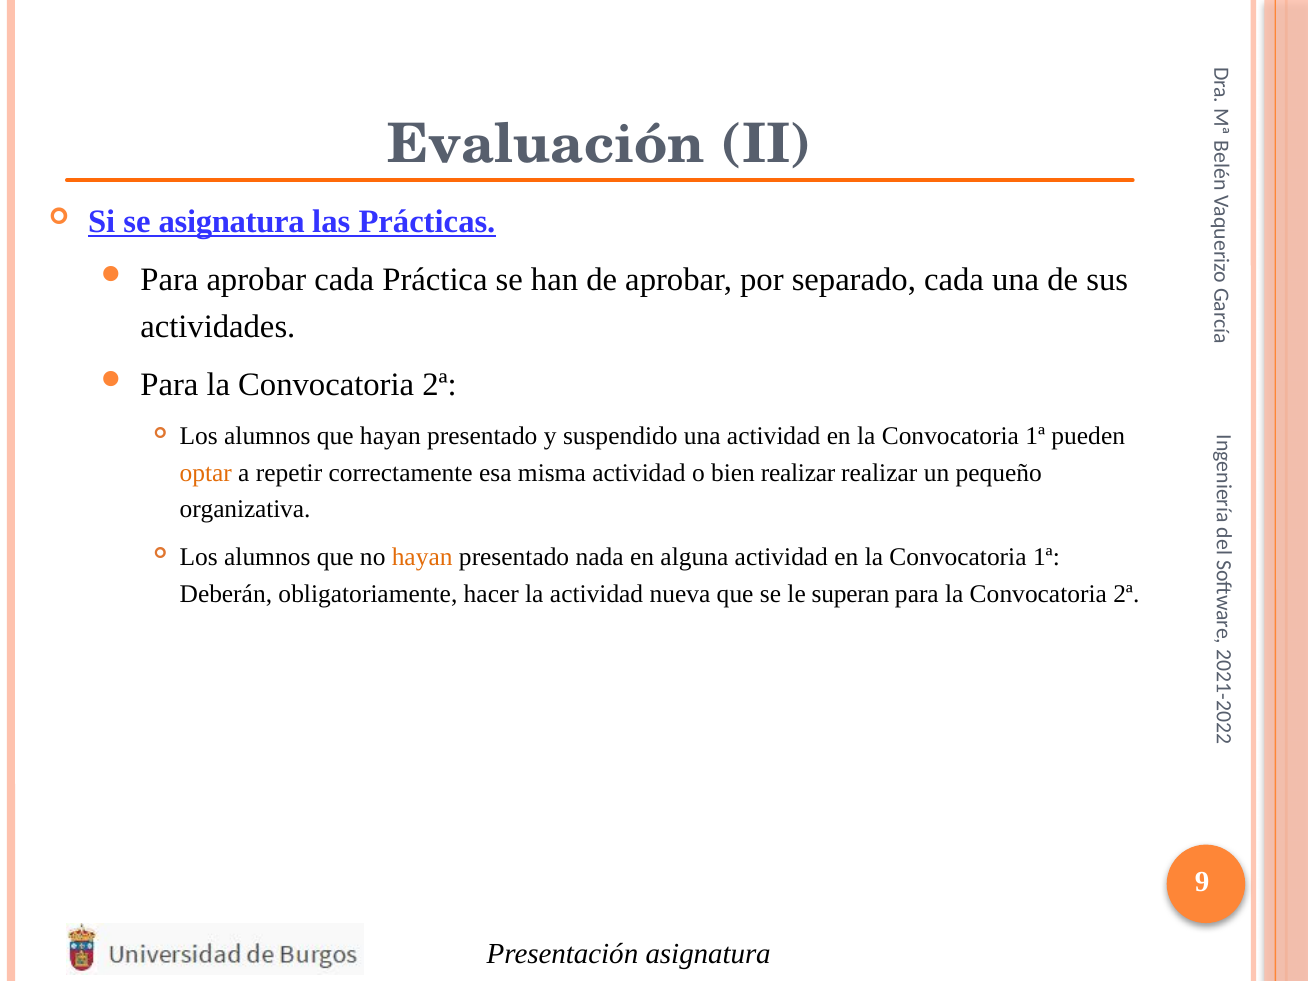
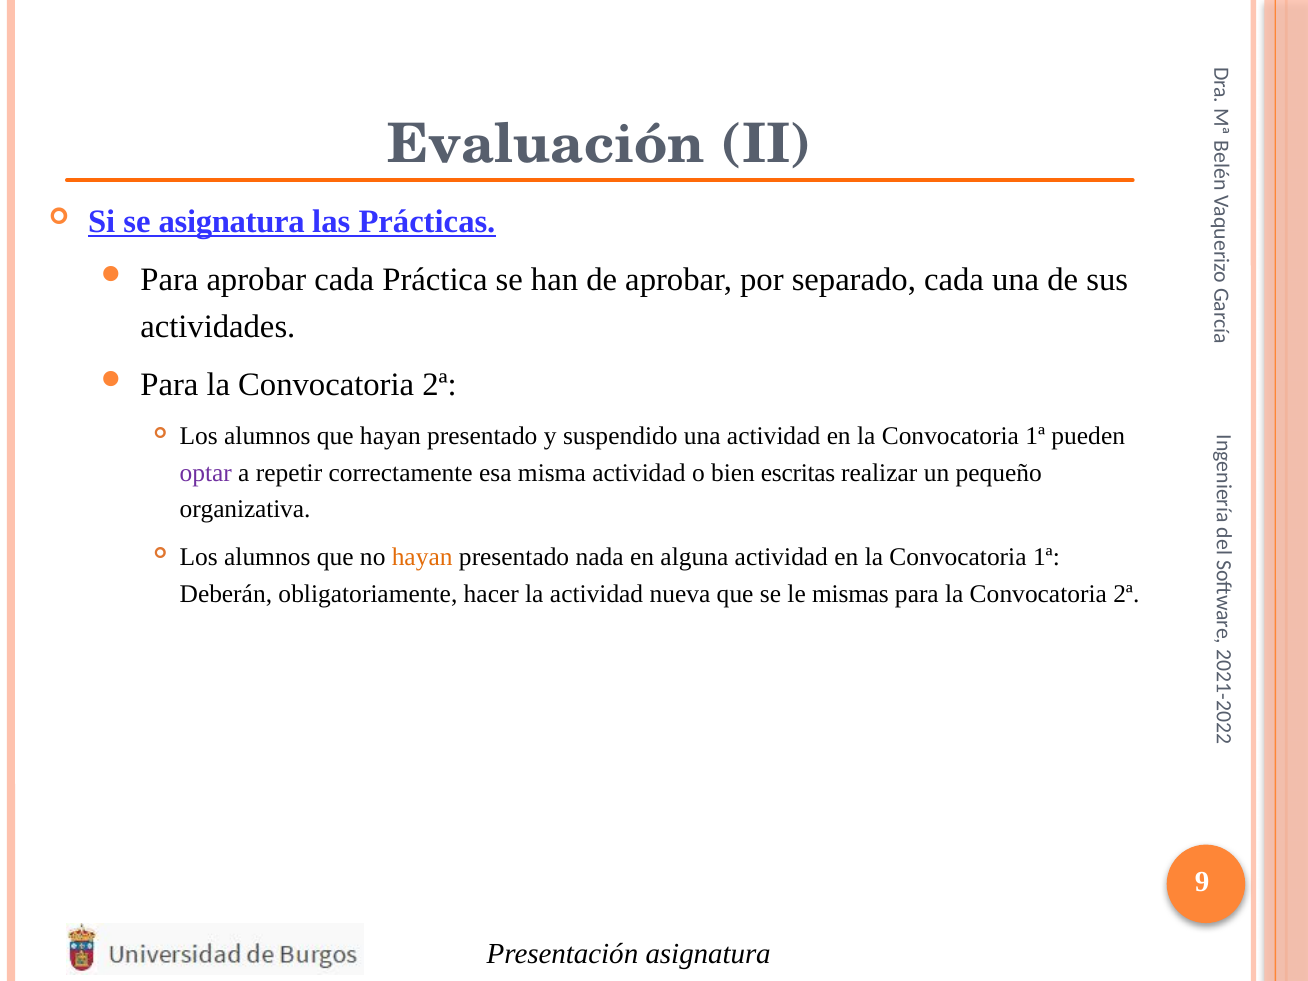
optar colour: orange -> purple
bien realizar: realizar -> escritas
superan: superan -> mismas
